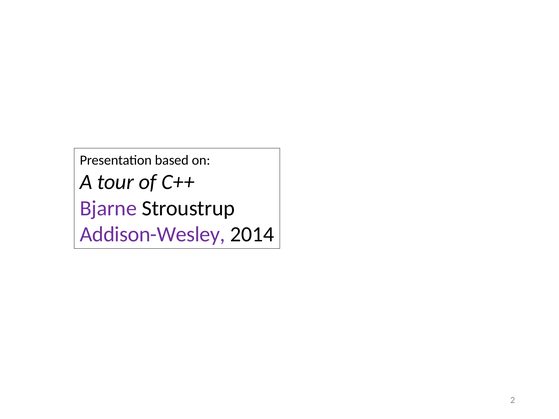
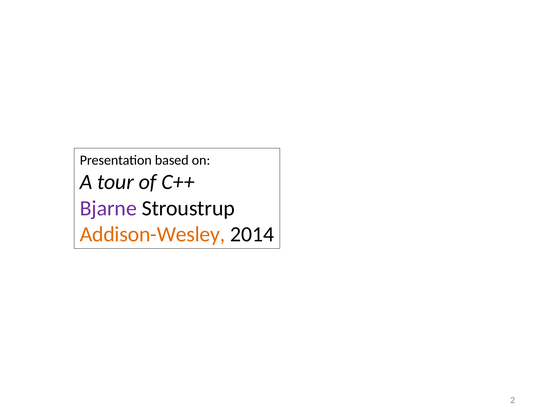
Addison-Wesley colour: purple -> orange
